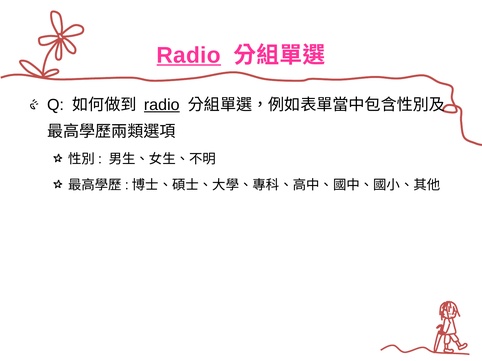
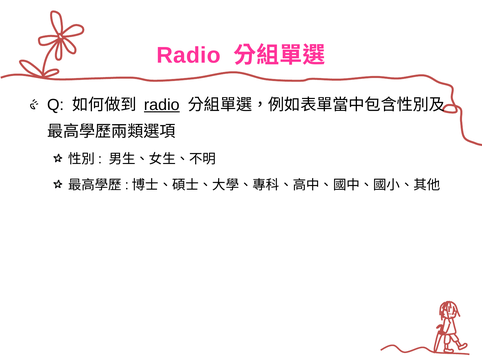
Radio at (189, 55) underline: present -> none
